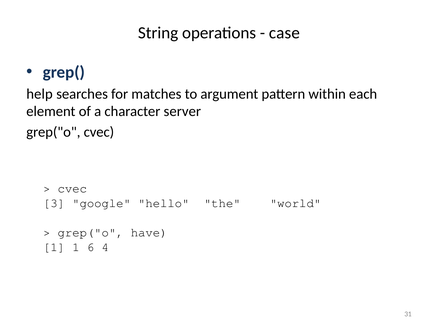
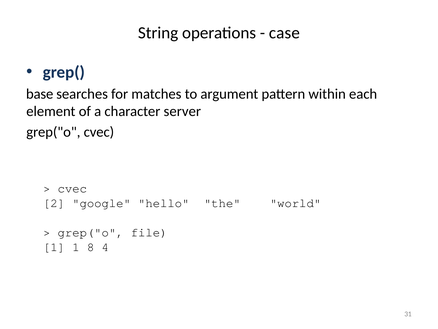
help: help -> base
3: 3 -> 2
have: have -> file
6: 6 -> 8
